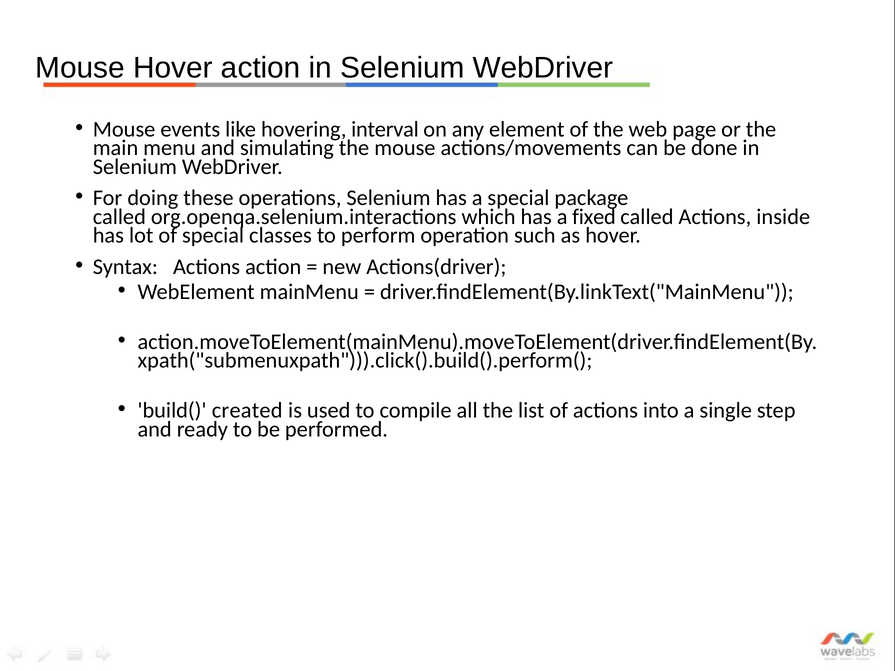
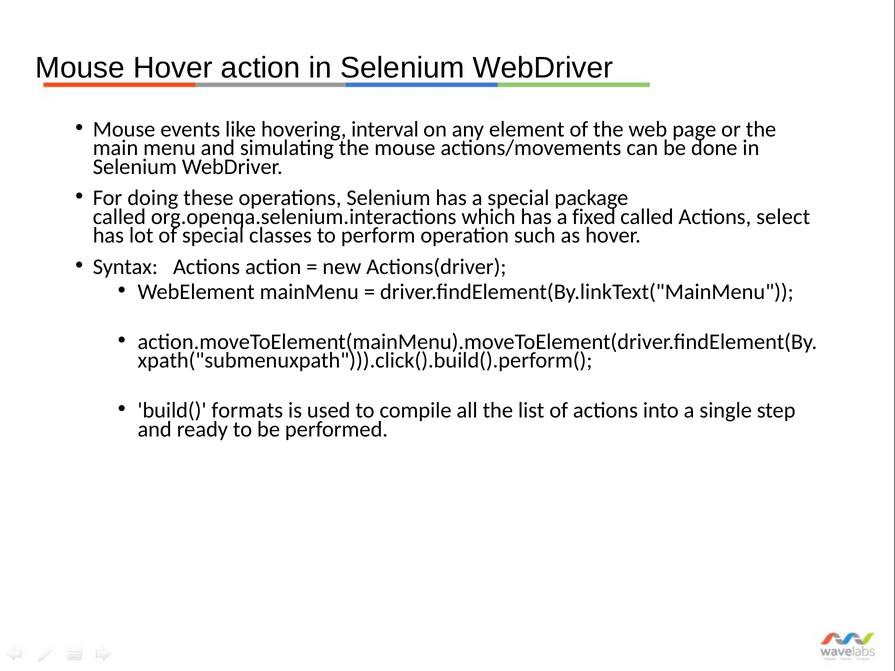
inside: inside -> select
created: created -> formats
